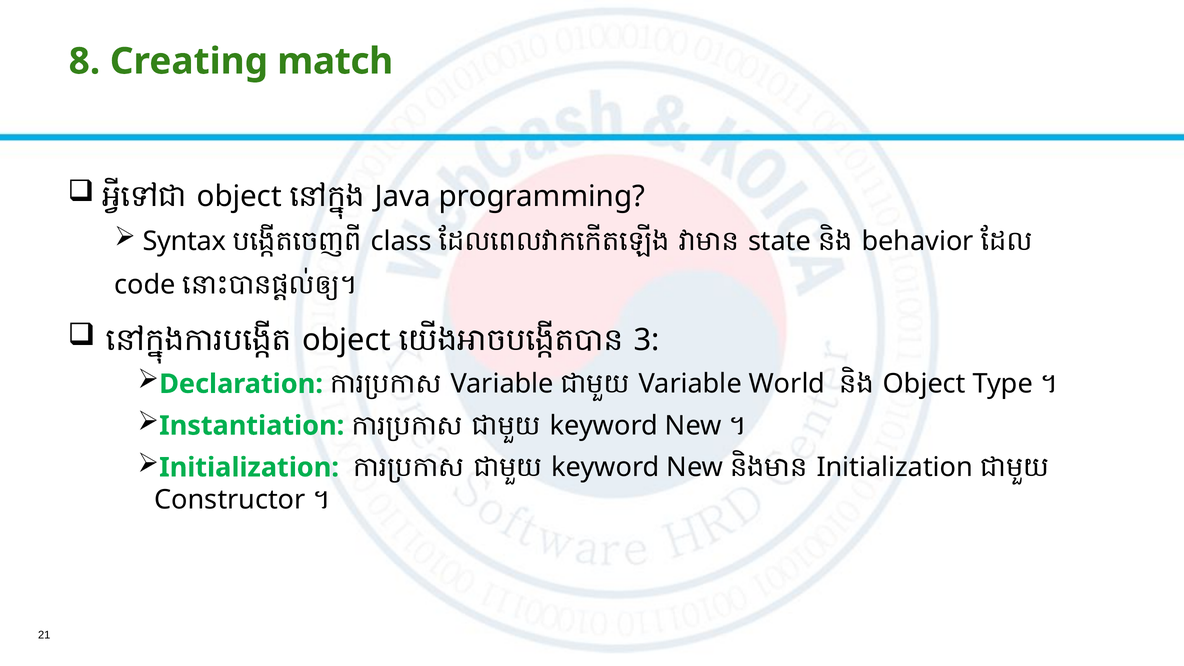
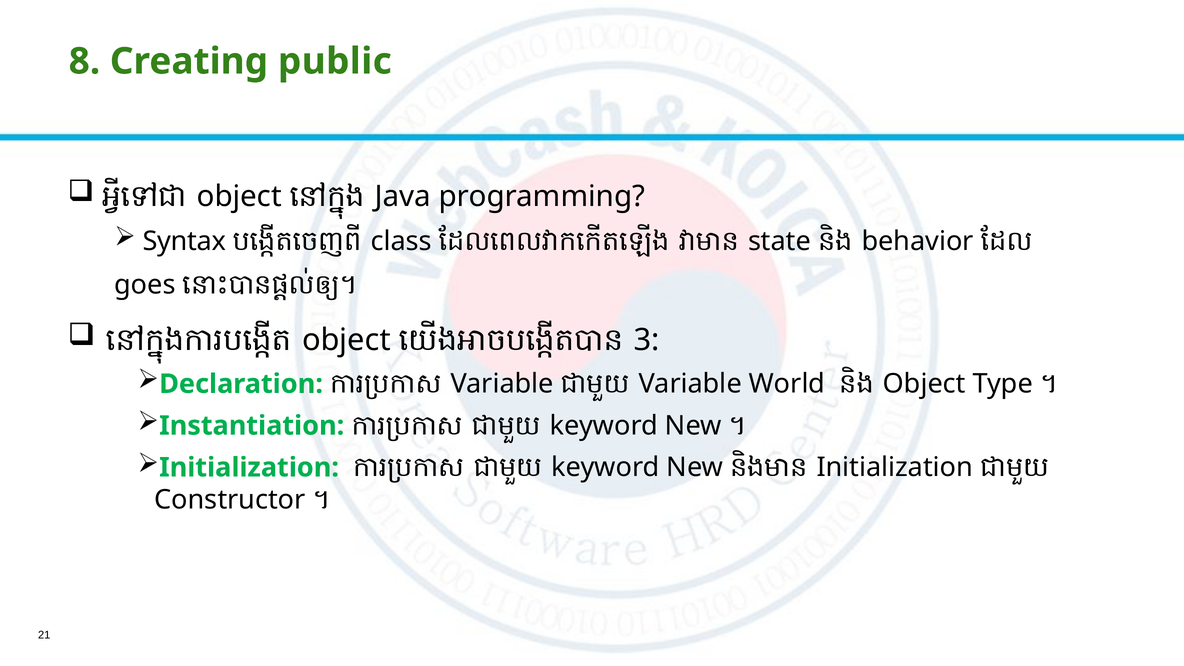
match: match -> public
code: code -> goes
